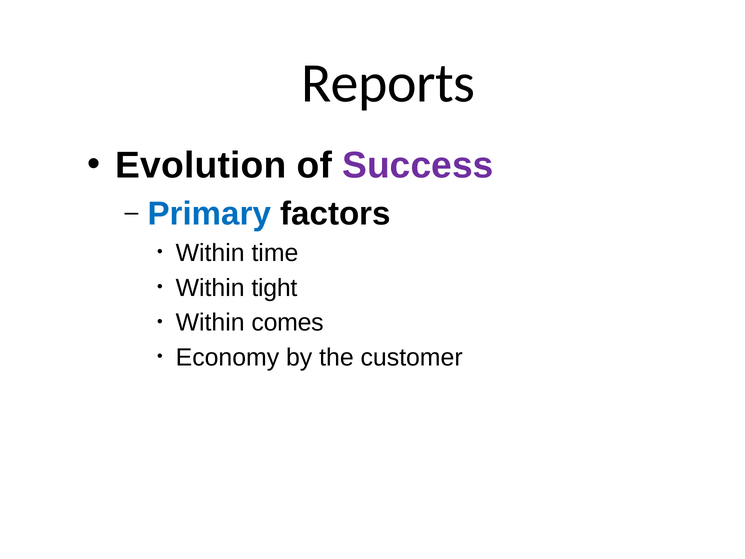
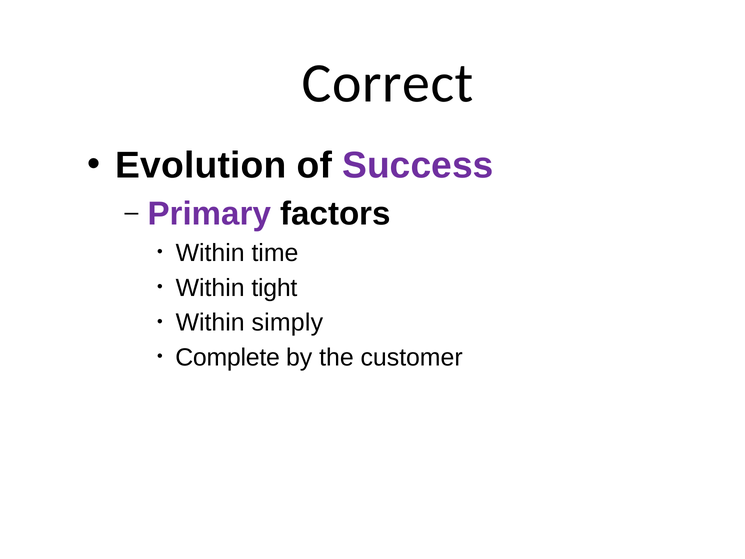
Reports: Reports -> Correct
Primary colour: blue -> purple
comes: comes -> simply
Economy: Economy -> Complete
